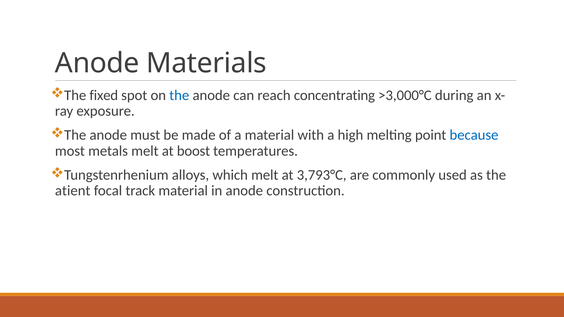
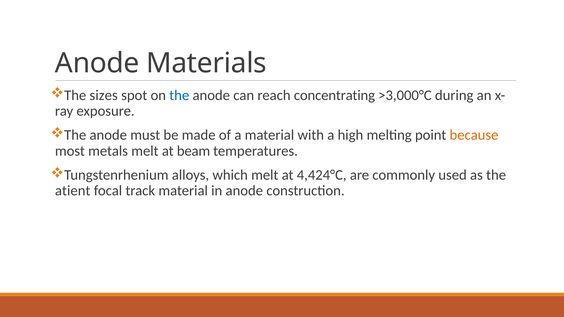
fixed: fixed -> sizes
because colour: blue -> orange
boost: boost -> beam
3,793°C: 3,793°C -> 4,424°C
